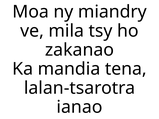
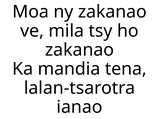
ny miandry: miandry -> zakanao
